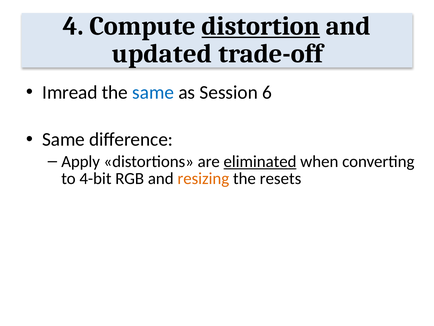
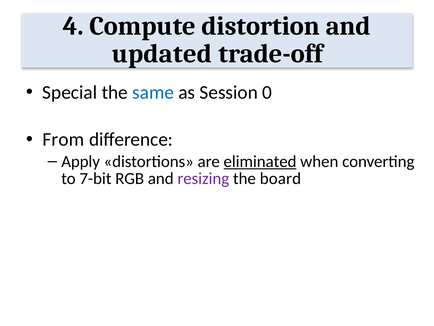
distortion underline: present -> none
Imread: Imread -> Special
6: 6 -> 0
Same at (64, 139): Same -> From
4-bit: 4-bit -> 7-bit
resizing colour: orange -> purple
resets: resets -> board
